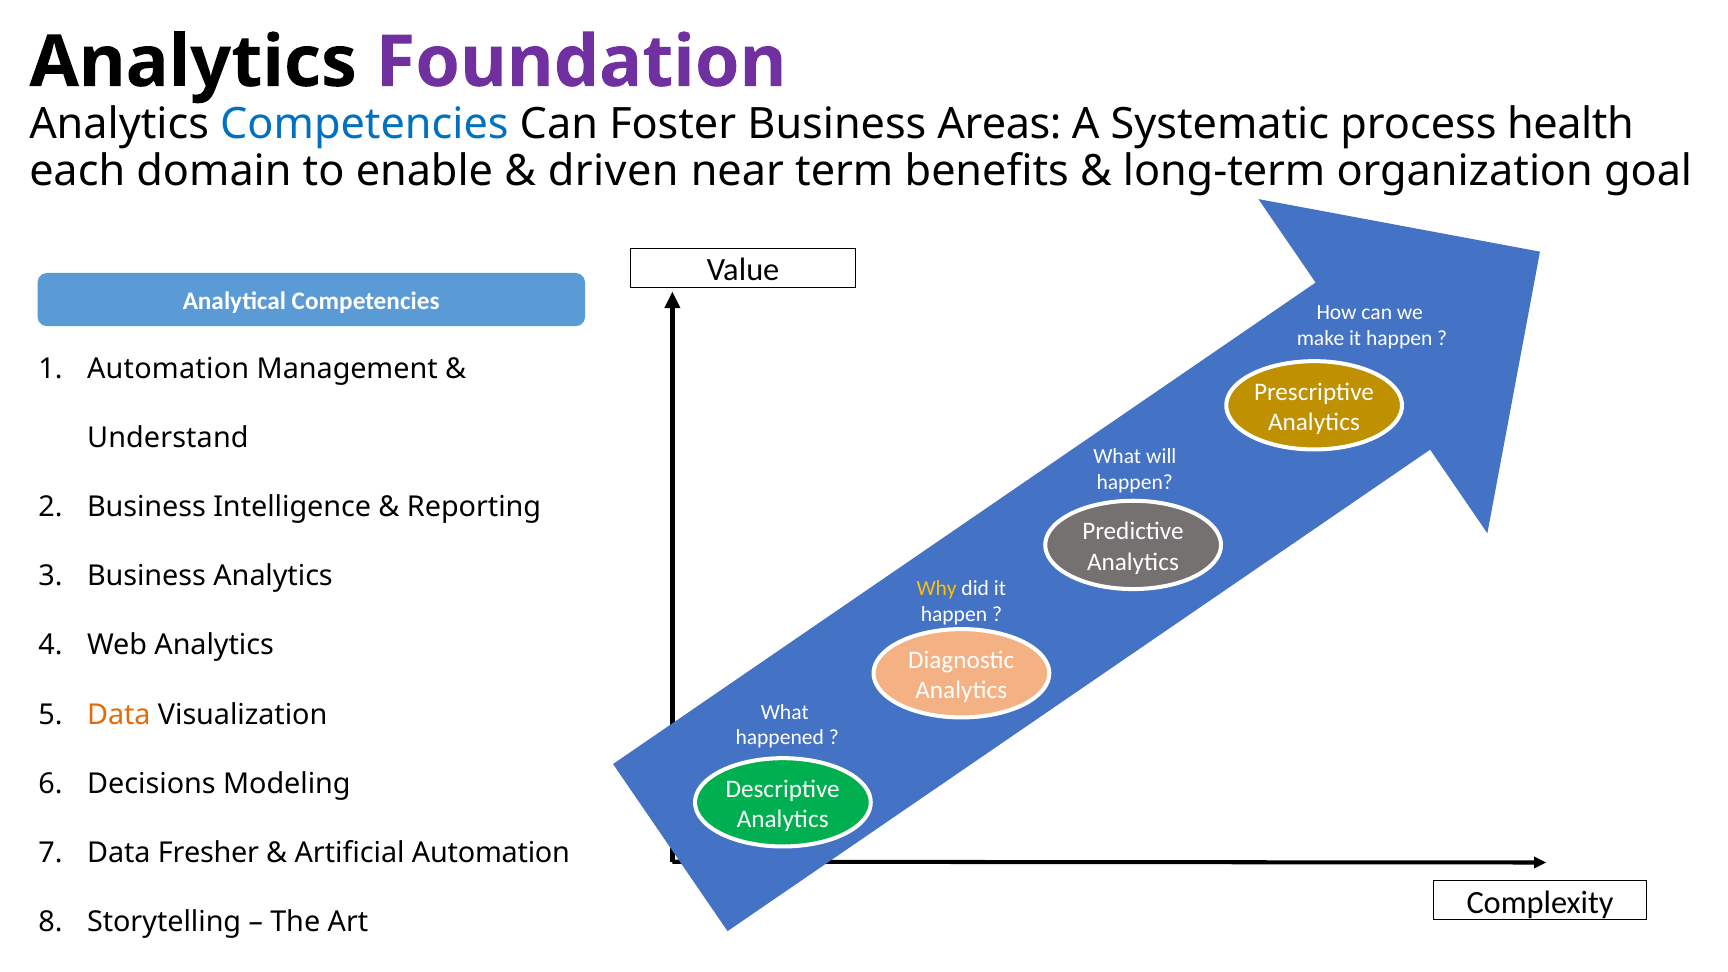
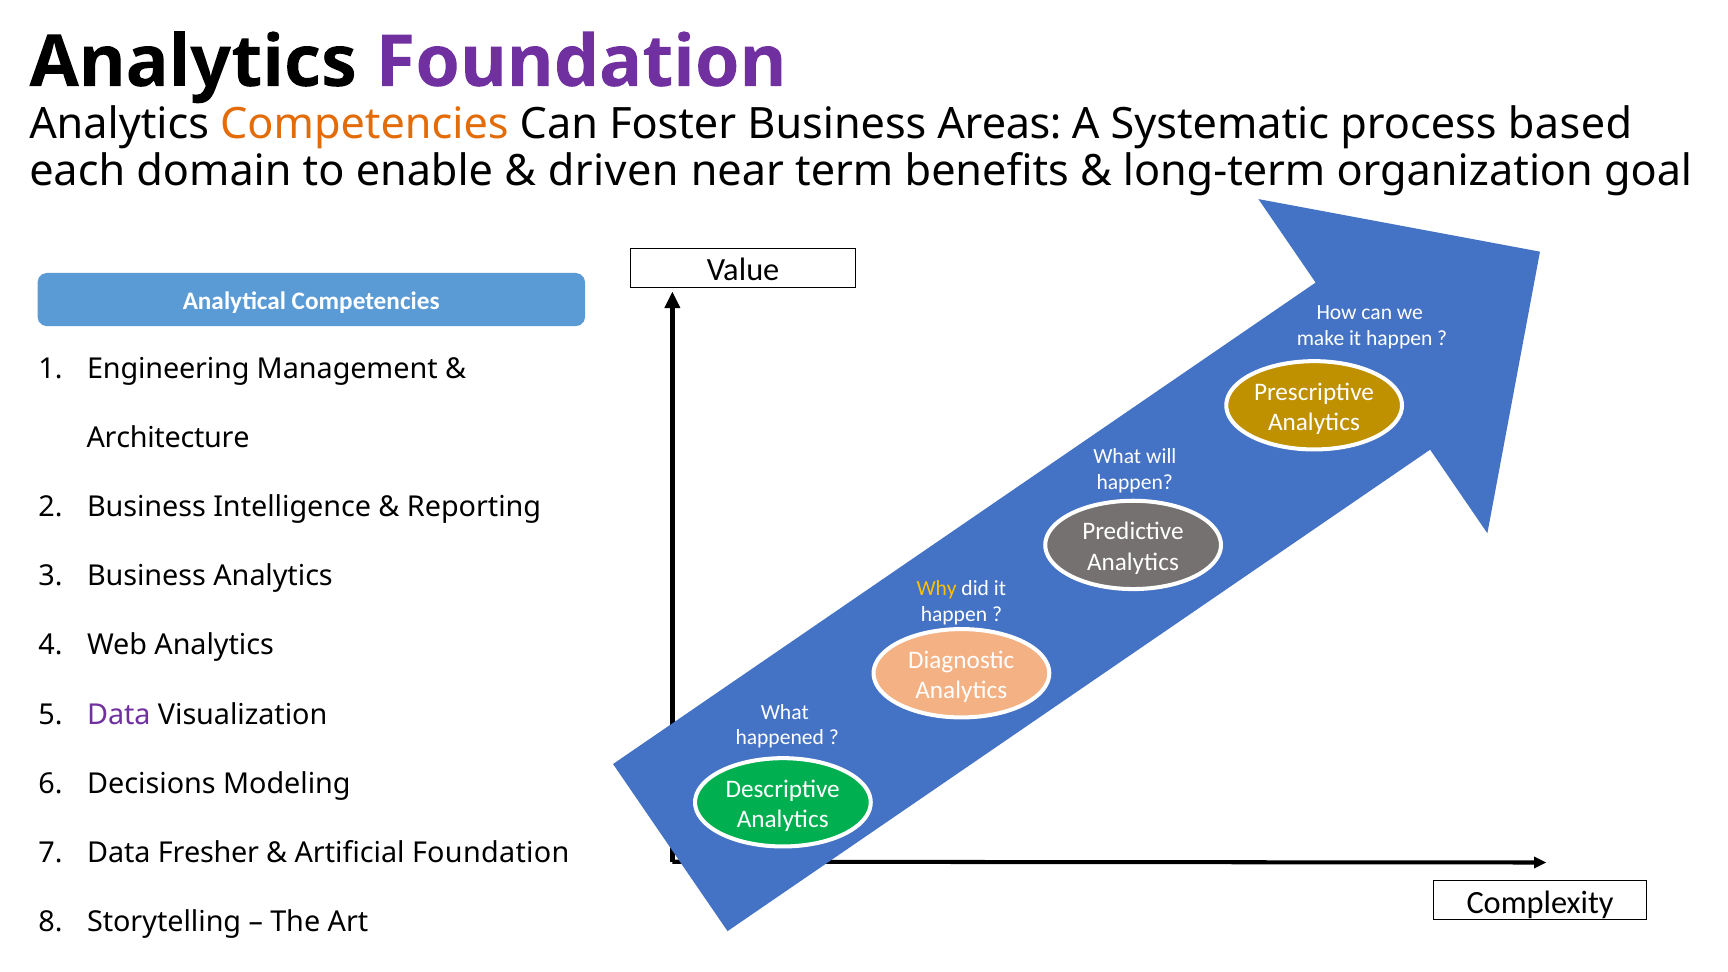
Competencies at (364, 125) colour: blue -> orange
health: health -> based
Automation at (168, 369): Automation -> Engineering
Understand: Understand -> Architecture
Data at (119, 715) colour: orange -> purple
Artificial Automation: Automation -> Foundation
